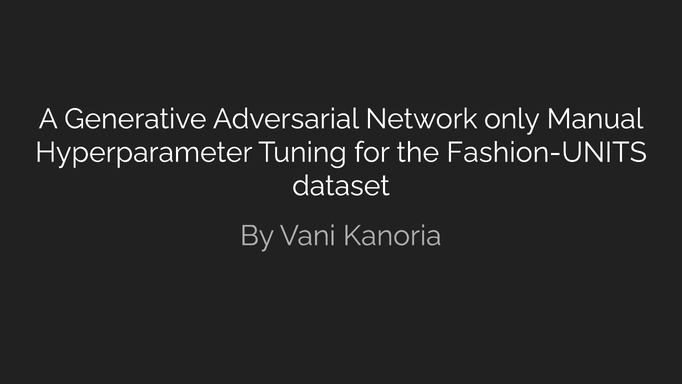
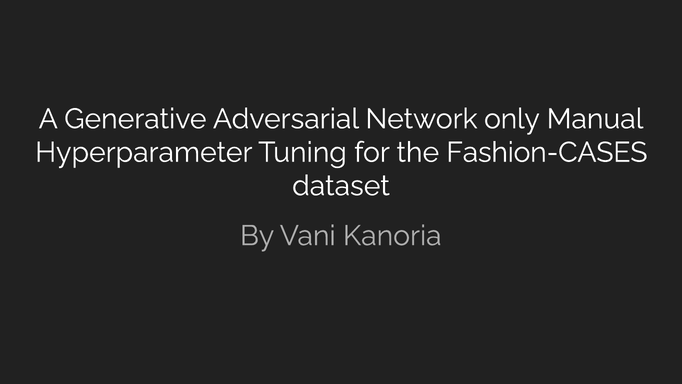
Fashion-UNITS: Fashion-UNITS -> Fashion-CASES
